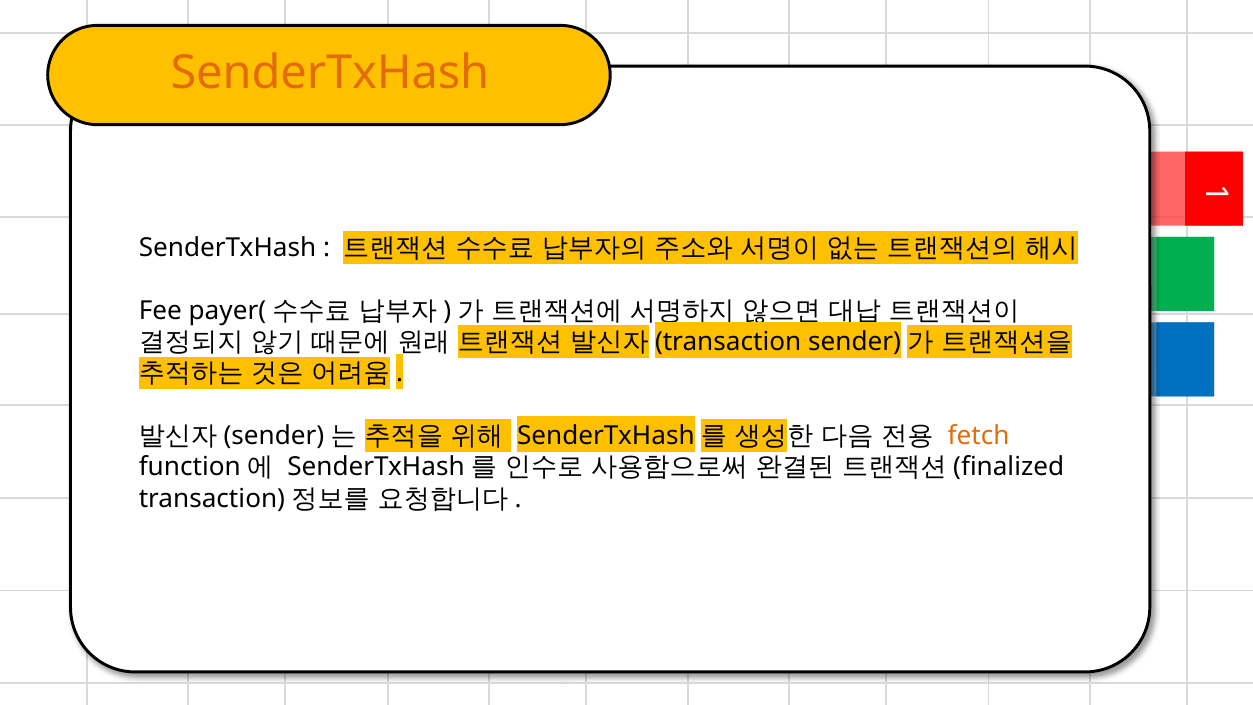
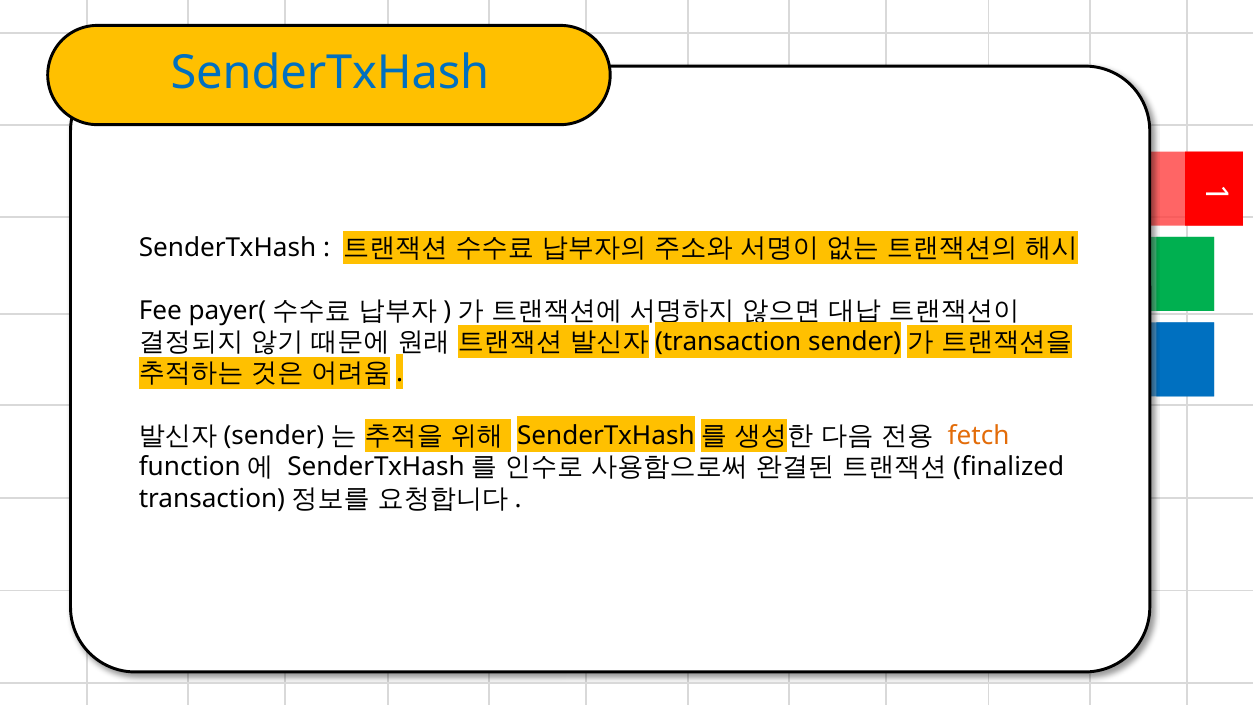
SenderTxHash at (330, 73) colour: orange -> blue
